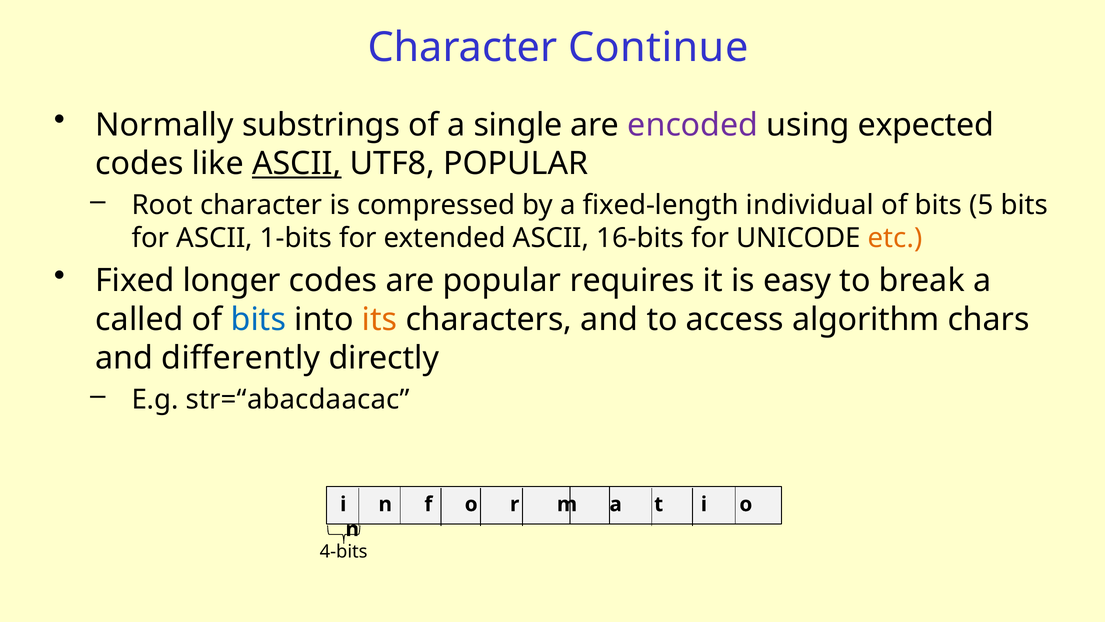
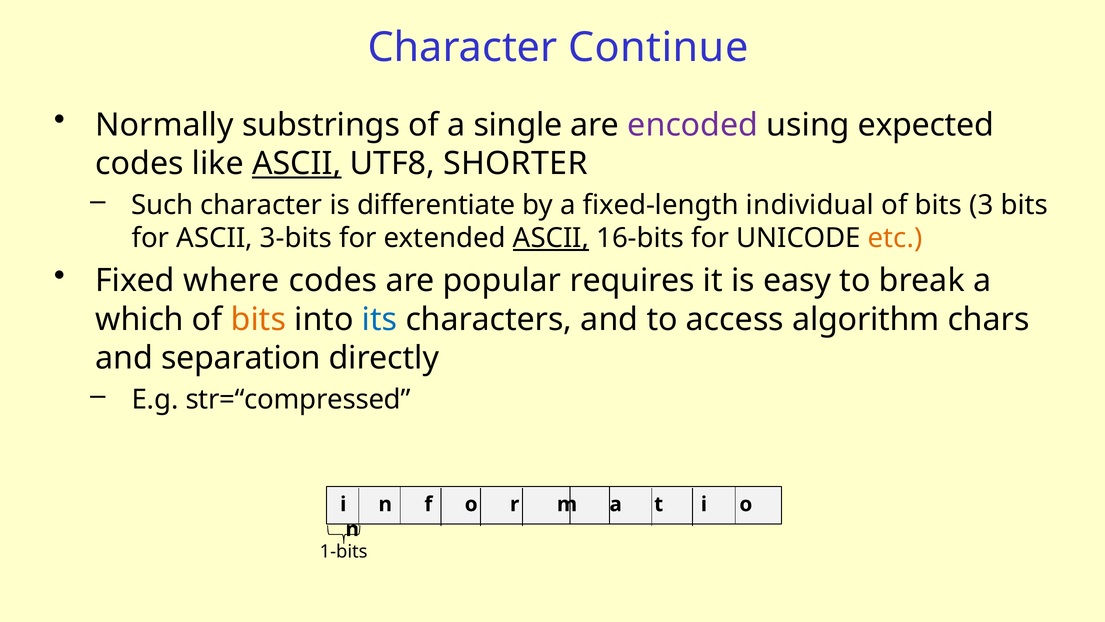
UTF8 POPULAR: POPULAR -> SHORTER
Root: Root -> Such
compressed: compressed -> differentiate
5: 5 -> 3
1-bits: 1-bits -> 3-bits
ASCII at (551, 238) underline: none -> present
longer: longer -> where
called: called -> which
bits at (258, 319) colour: blue -> orange
its colour: orange -> blue
differently: differently -> separation
str=“abacdaacac: str=“abacdaacac -> str=“compressed
4-bits: 4-bits -> 1-bits
